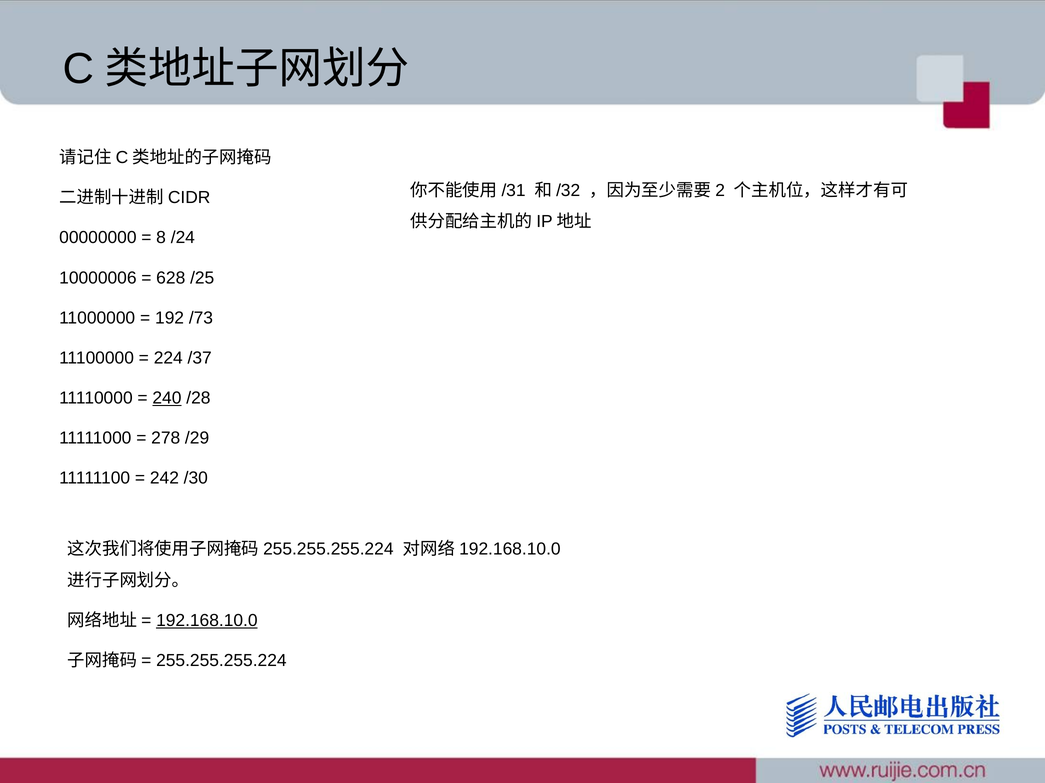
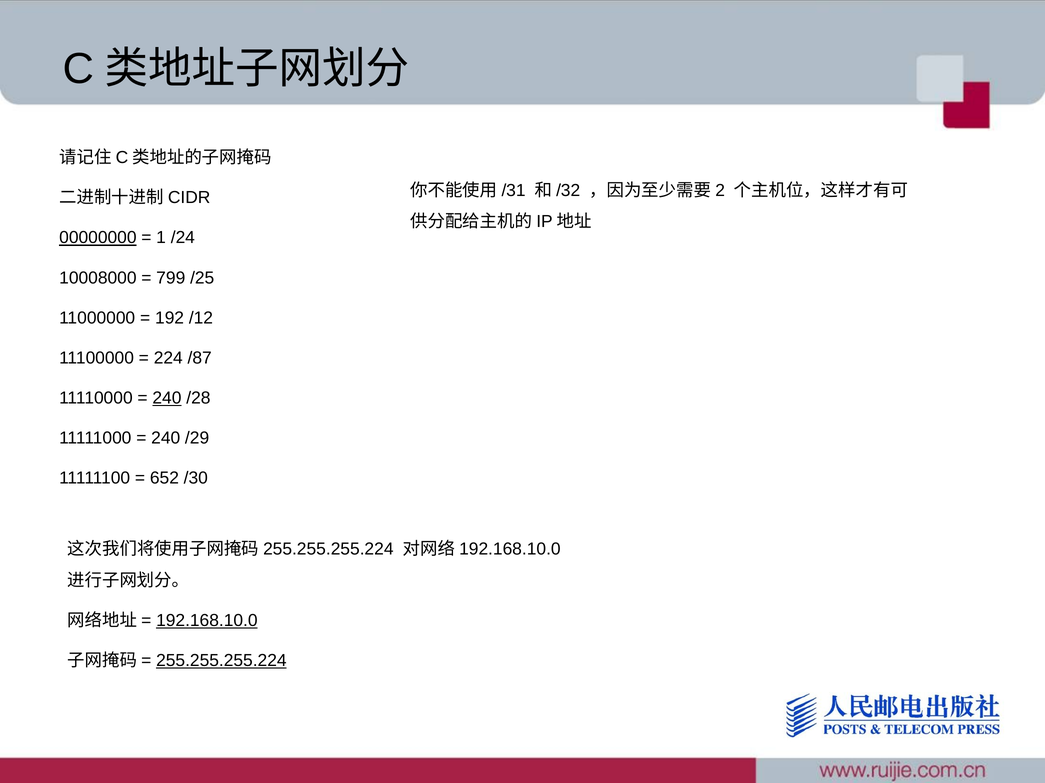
00000000 underline: none -> present
8: 8 -> 1
10000006: 10000006 -> 10008000
628: 628 -> 799
/73: /73 -> /12
/37: /37 -> /87
278 at (166, 438): 278 -> 240
242: 242 -> 652
255.255.255.224 underline: none -> present
